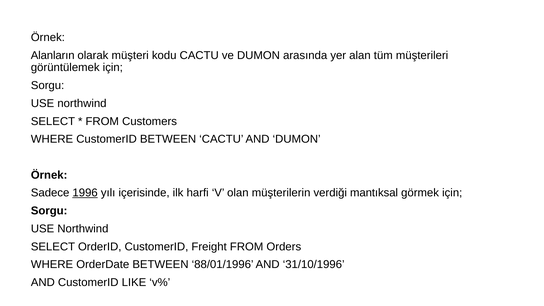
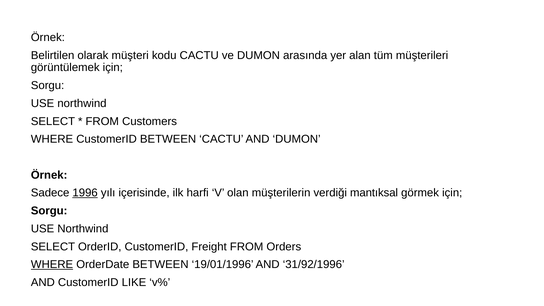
Alanların: Alanların -> Belirtilen
WHERE at (52, 265) underline: none -> present
88/01/1996: 88/01/1996 -> 19/01/1996
31/10/1996: 31/10/1996 -> 31/92/1996
